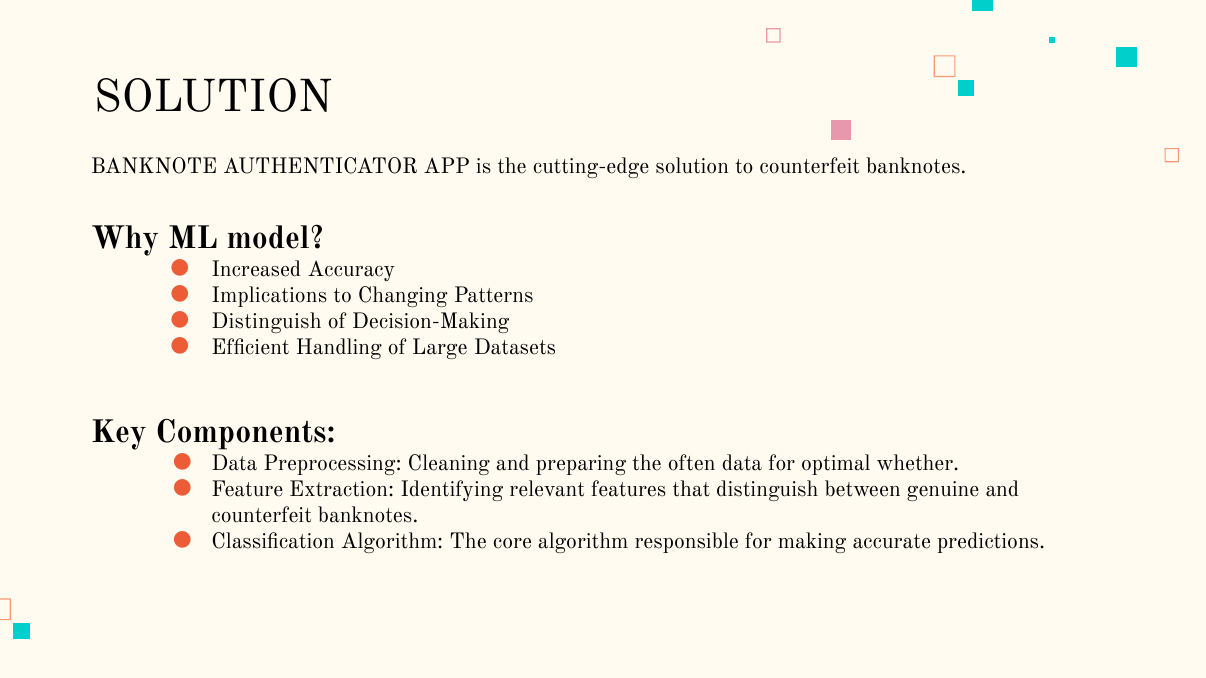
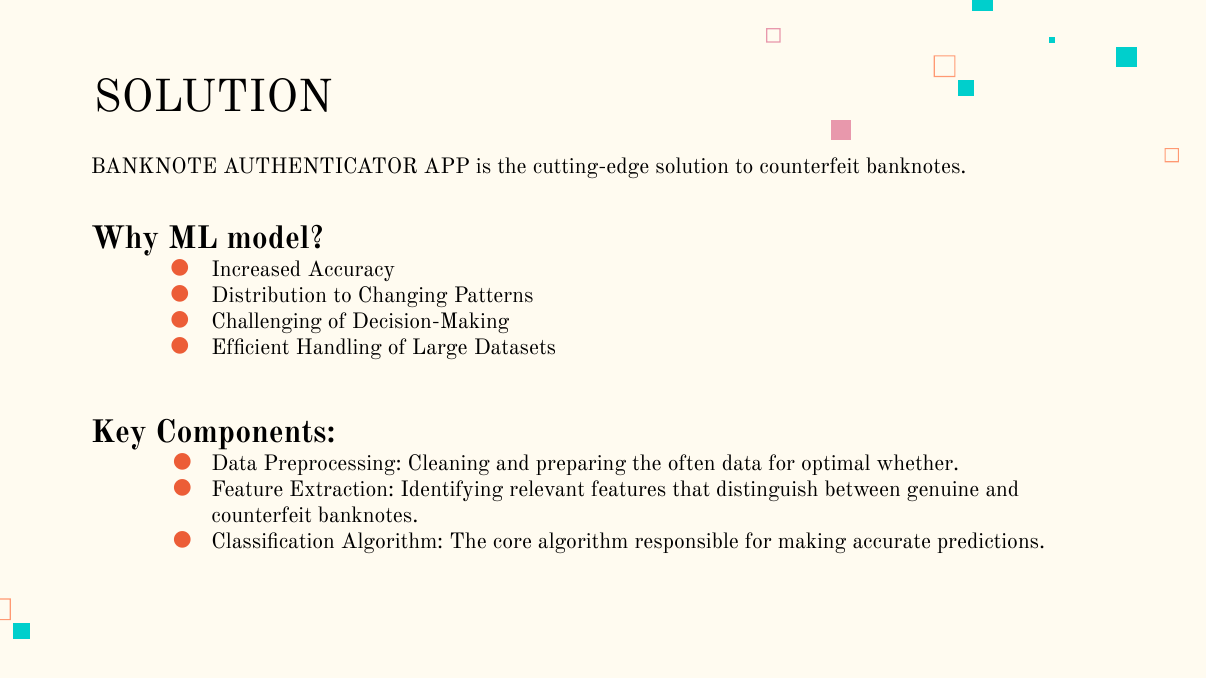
Implications: Implications -> Distribution
Distinguish at (267, 321): Distinguish -> Challenging
